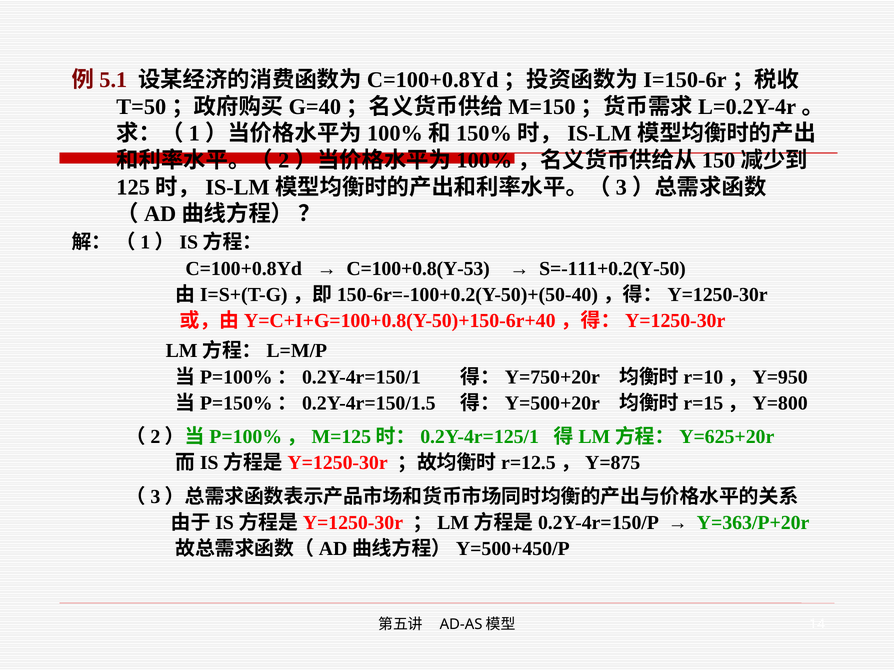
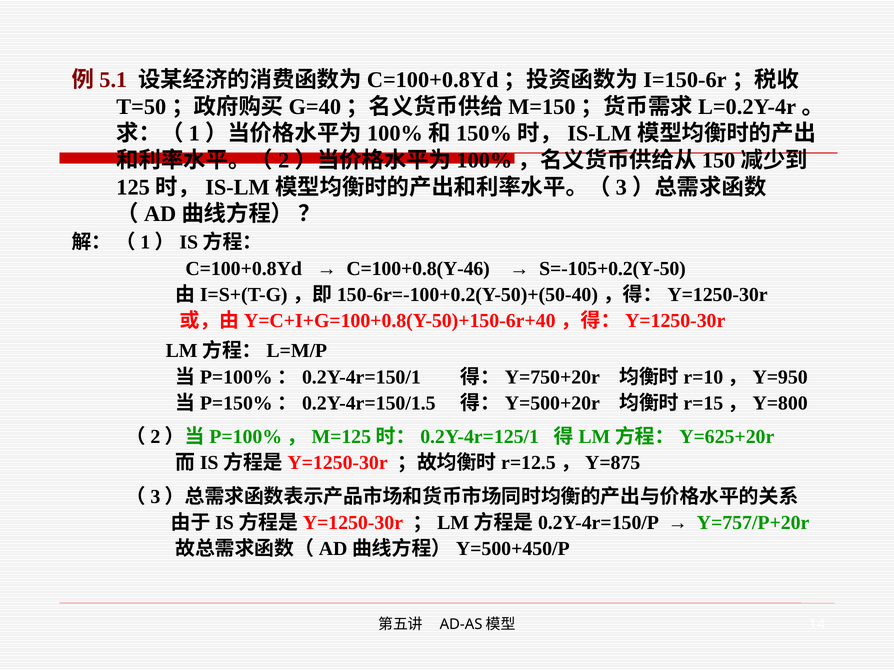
C=100+0.8(Y-53: C=100+0.8(Y-53 -> C=100+0.8(Y-46
S=-111+0.2(Y-50: S=-111+0.2(Y-50 -> S=-105+0.2(Y-50
Y=363/P+20r: Y=363/P+20r -> Y=757/P+20r
